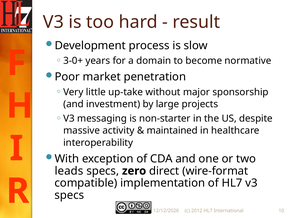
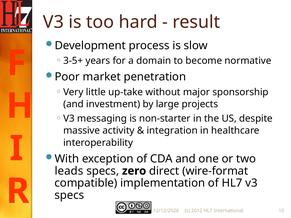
3-0+: 3-0+ -> 3-5+
maintained: maintained -> integration
